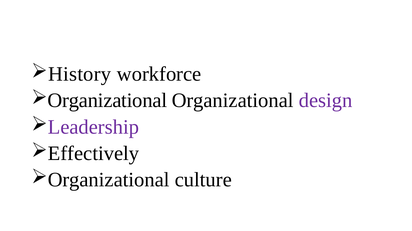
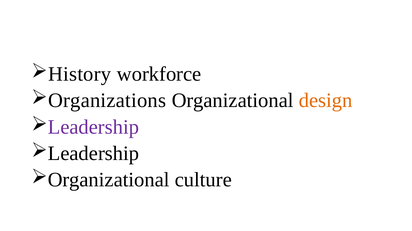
Organizational at (107, 101): Organizational -> Organizations
design colour: purple -> orange
Effectively at (93, 154): Effectively -> Leadership
